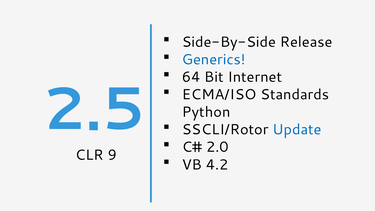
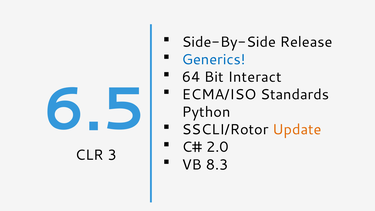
Internet: Internet -> Interact
2.5: 2.5 -> 6.5
Update colour: blue -> orange
9: 9 -> 3
4.2: 4.2 -> 8.3
